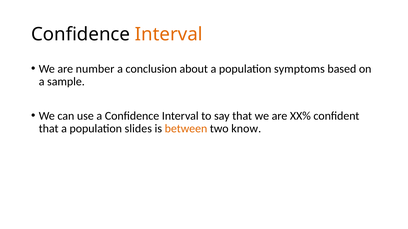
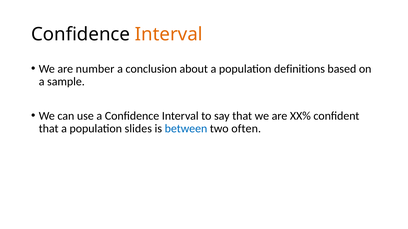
symptoms: symptoms -> definitions
between colour: orange -> blue
know: know -> often
